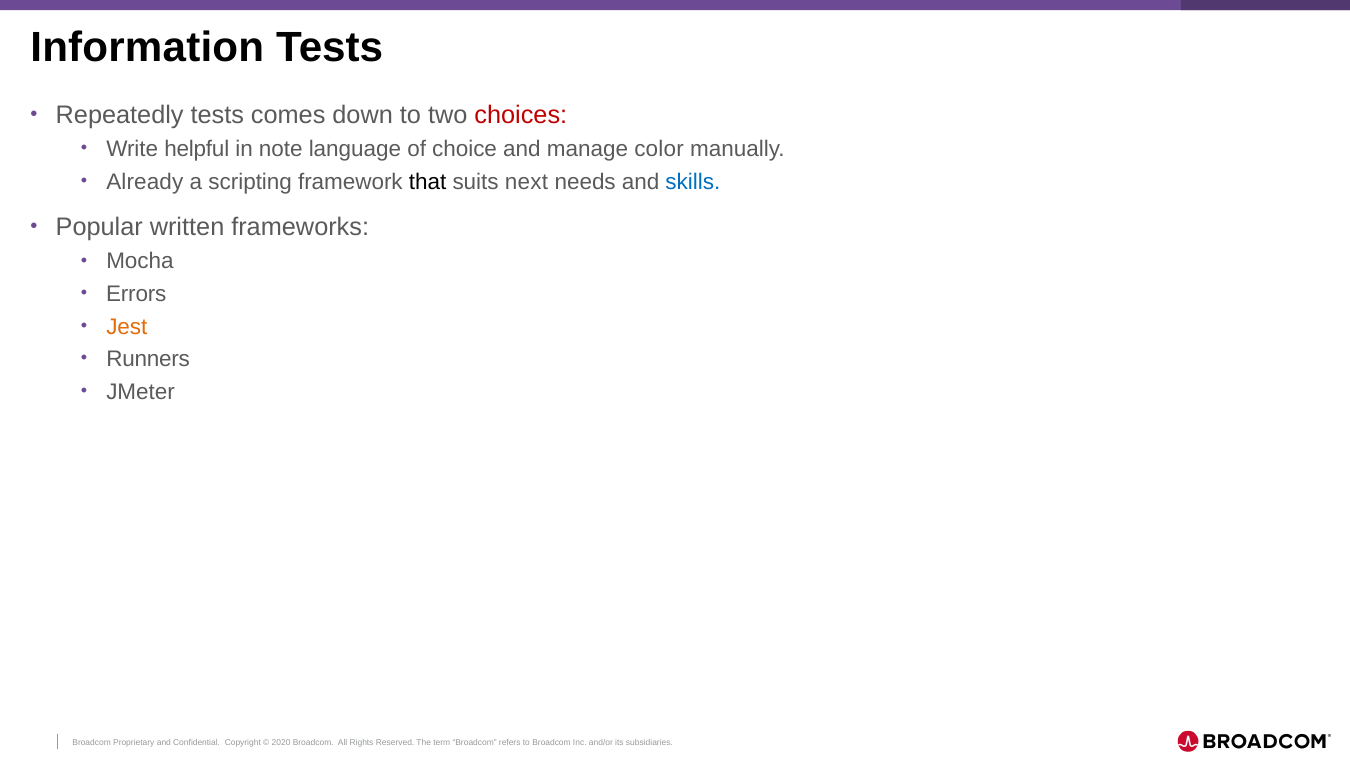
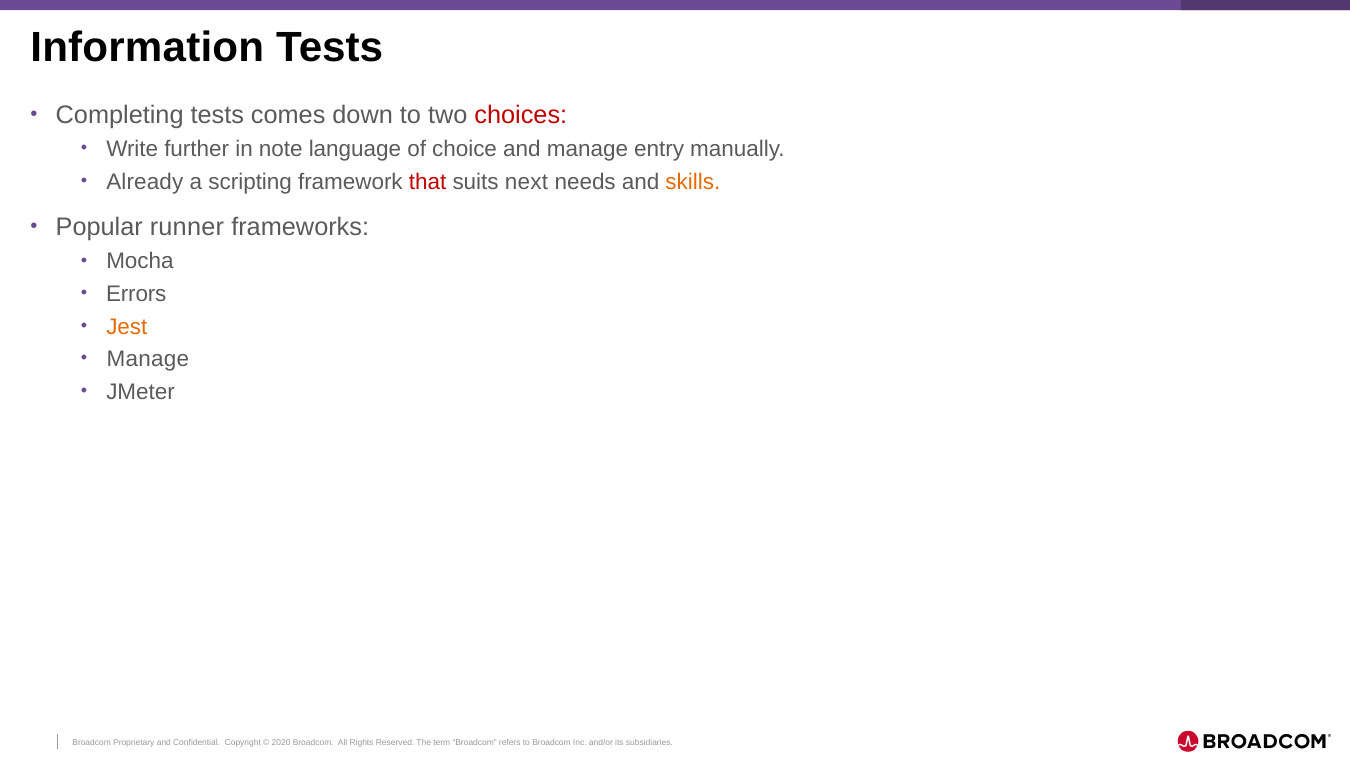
Repeatedly: Repeatedly -> Completing
helpful: helpful -> further
color: color -> entry
that colour: black -> red
skills colour: blue -> orange
written: written -> runner
Runners at (148, 359): Runners -> Manage
